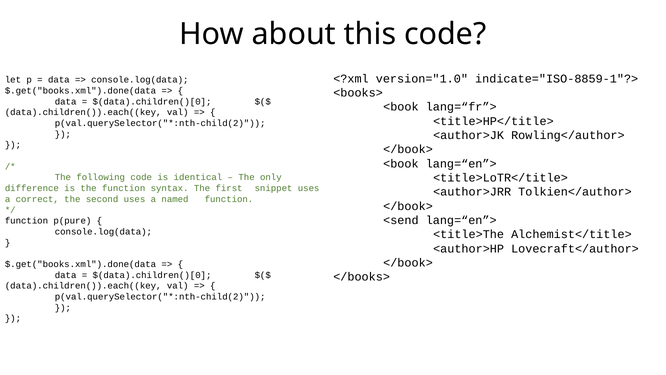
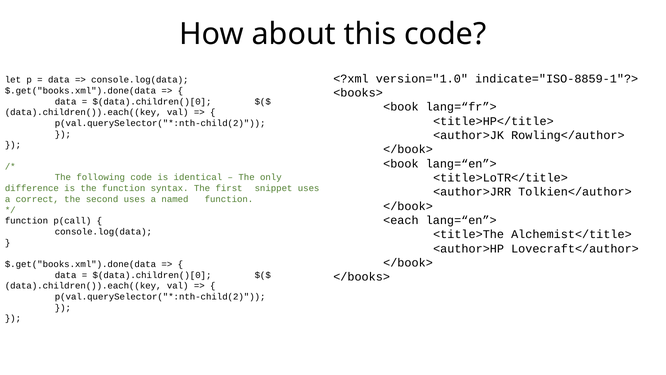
<send: <send -> <each
p(pure: p(pure -> p(call
